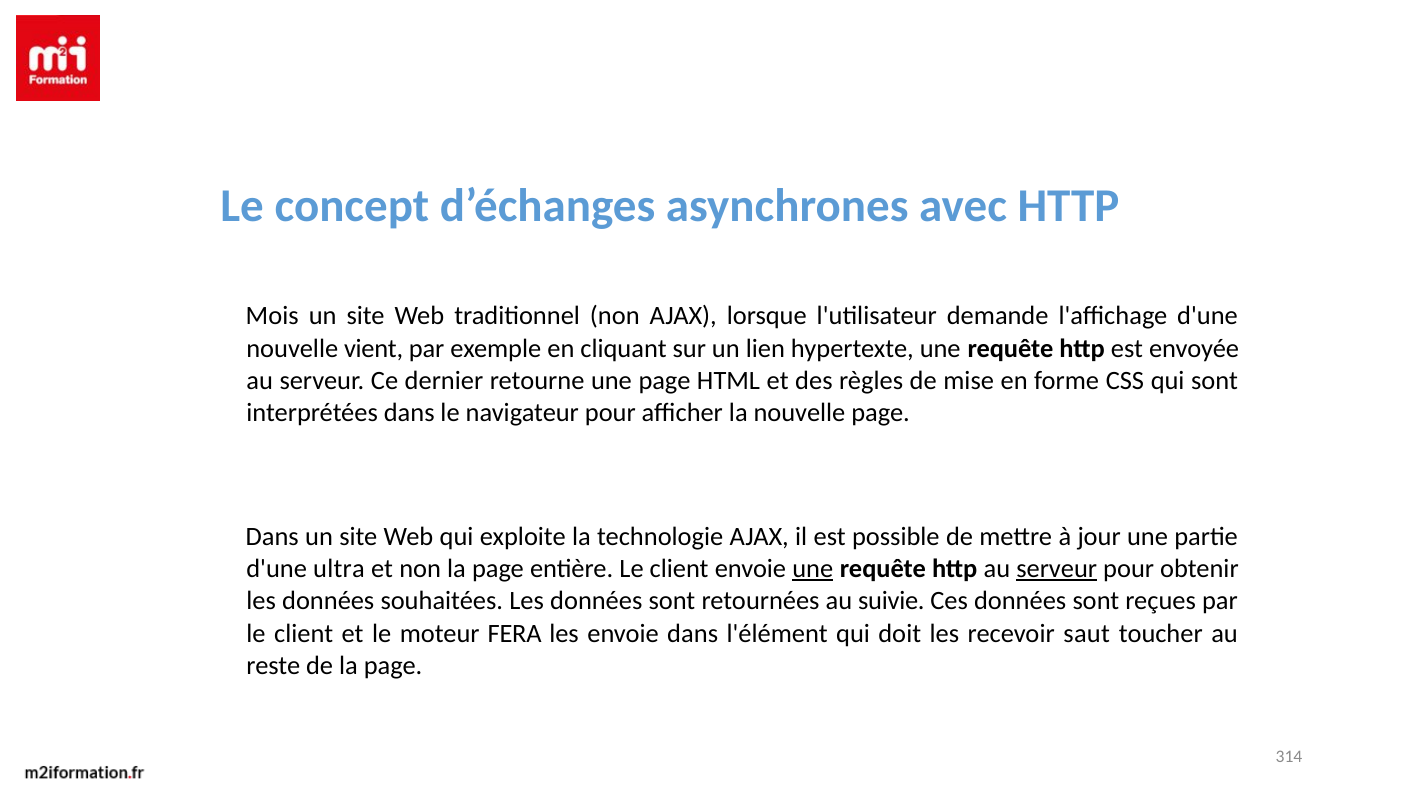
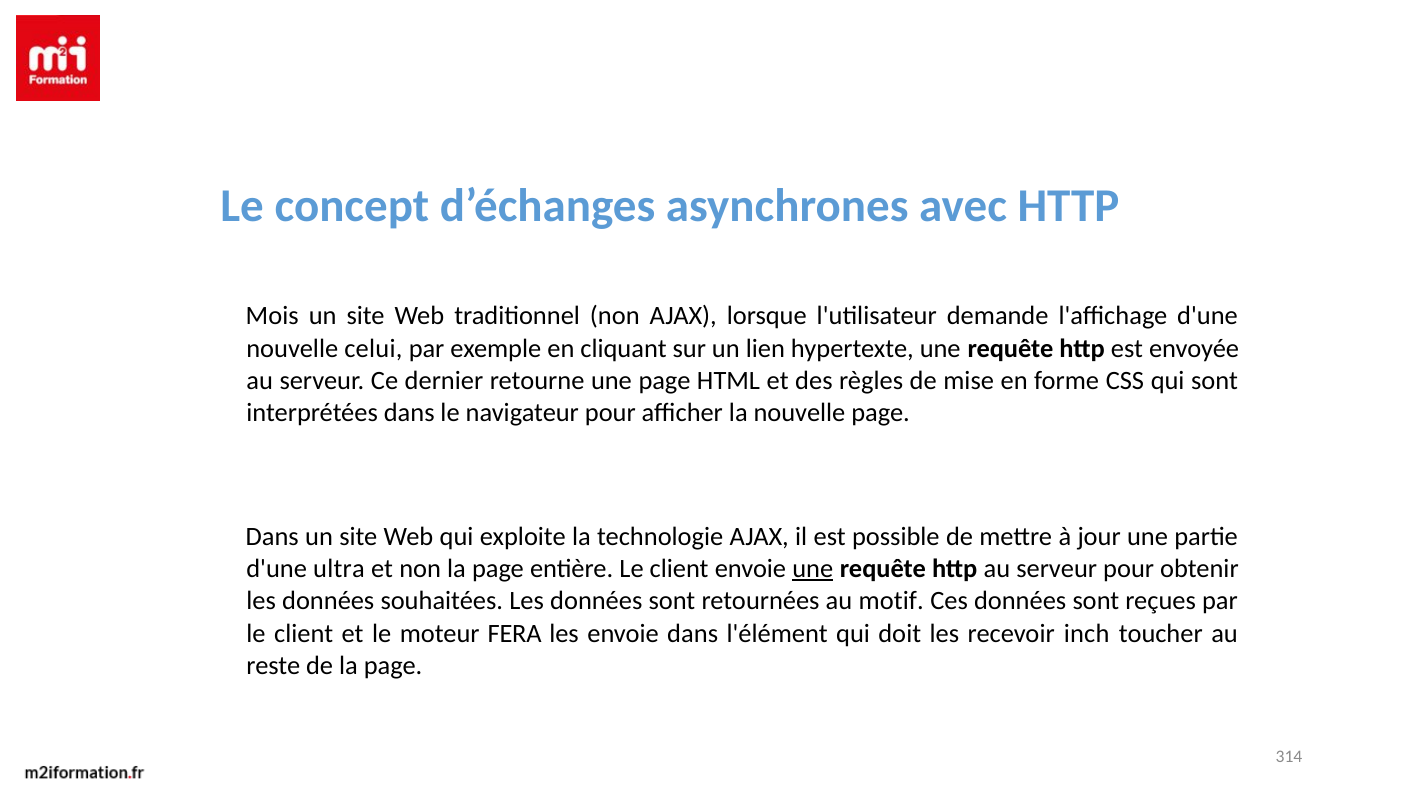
vient: vient -> celui
serveur at (1057, 569) underline: present -> none
suivie: suivie -> motif
saut: saut -> inch
